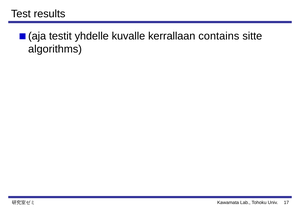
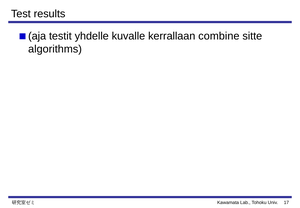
contains: contains -> combine
